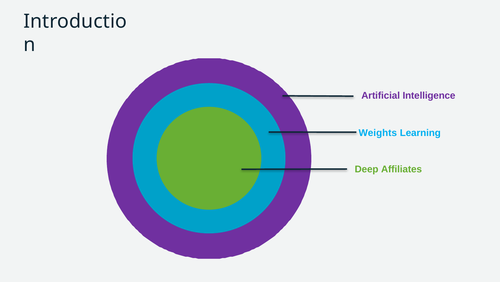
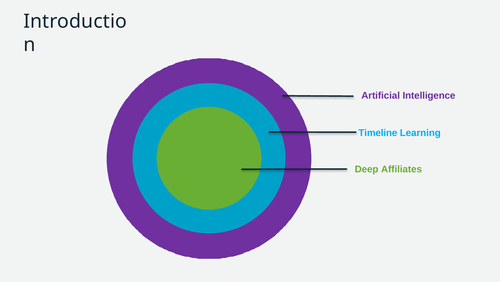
Weights: Weights -> Timeline
